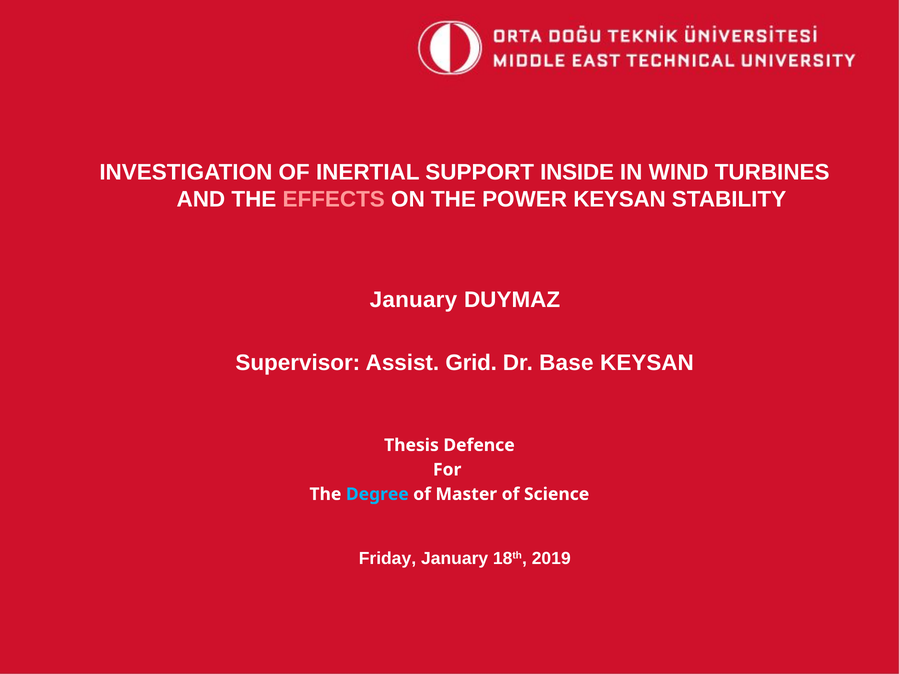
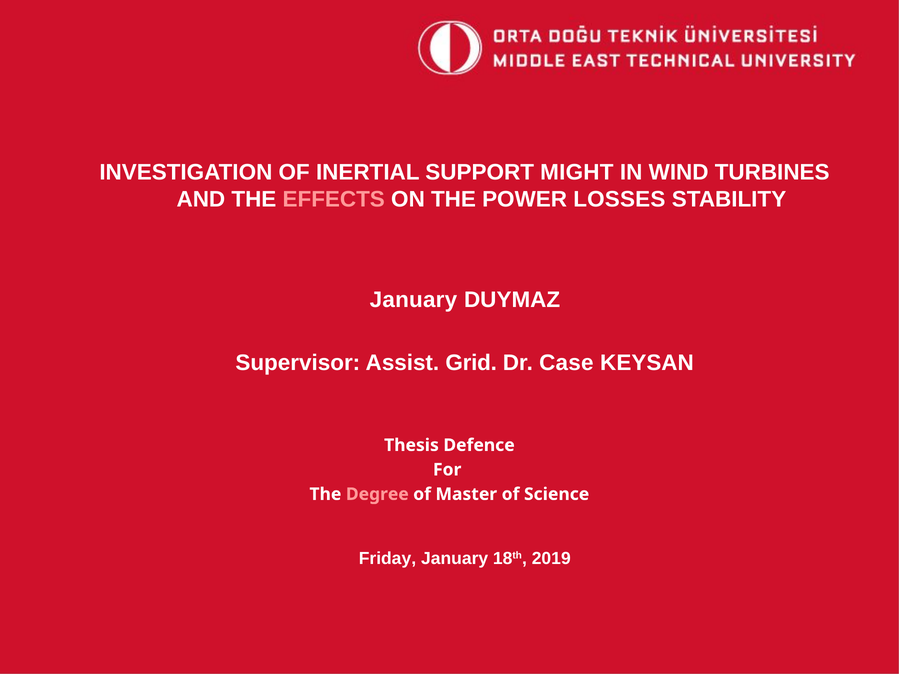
INSIDE: INSIDE -> MIGHT
POWER KEYSAN: KEYSAN -> LOSSES
Base: Base -> Case
Degree colour: light blue -> pink
